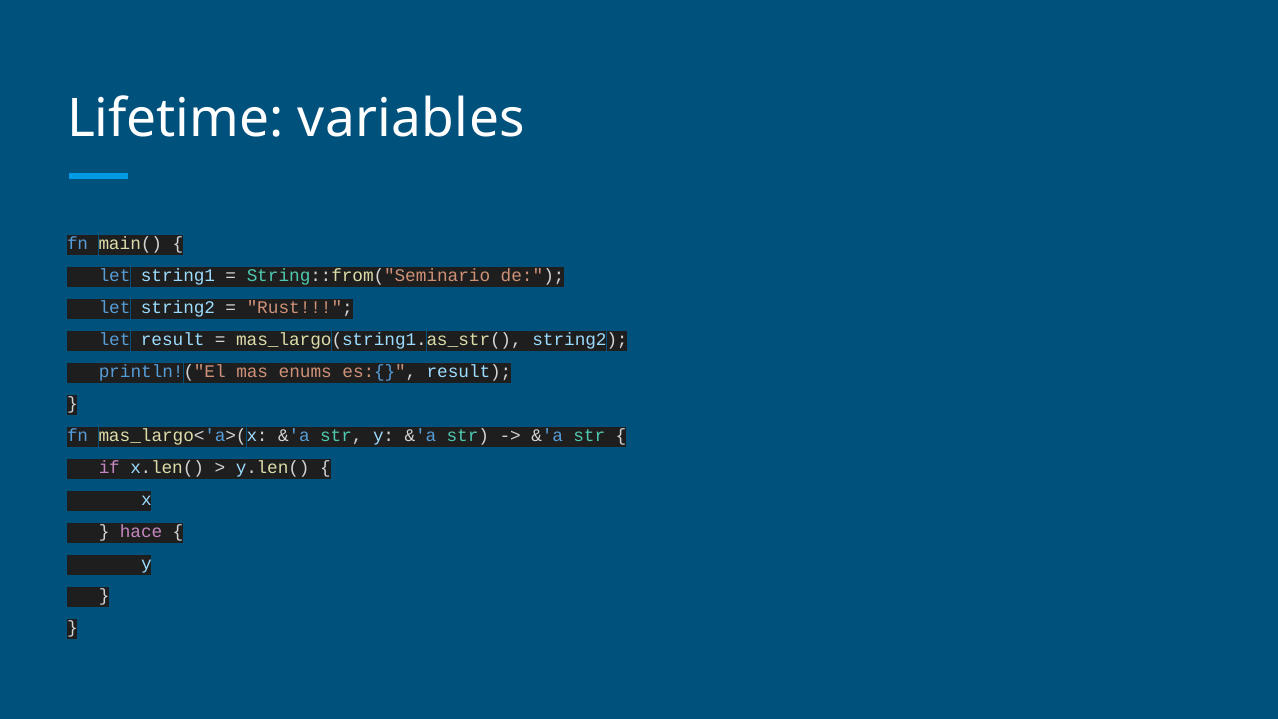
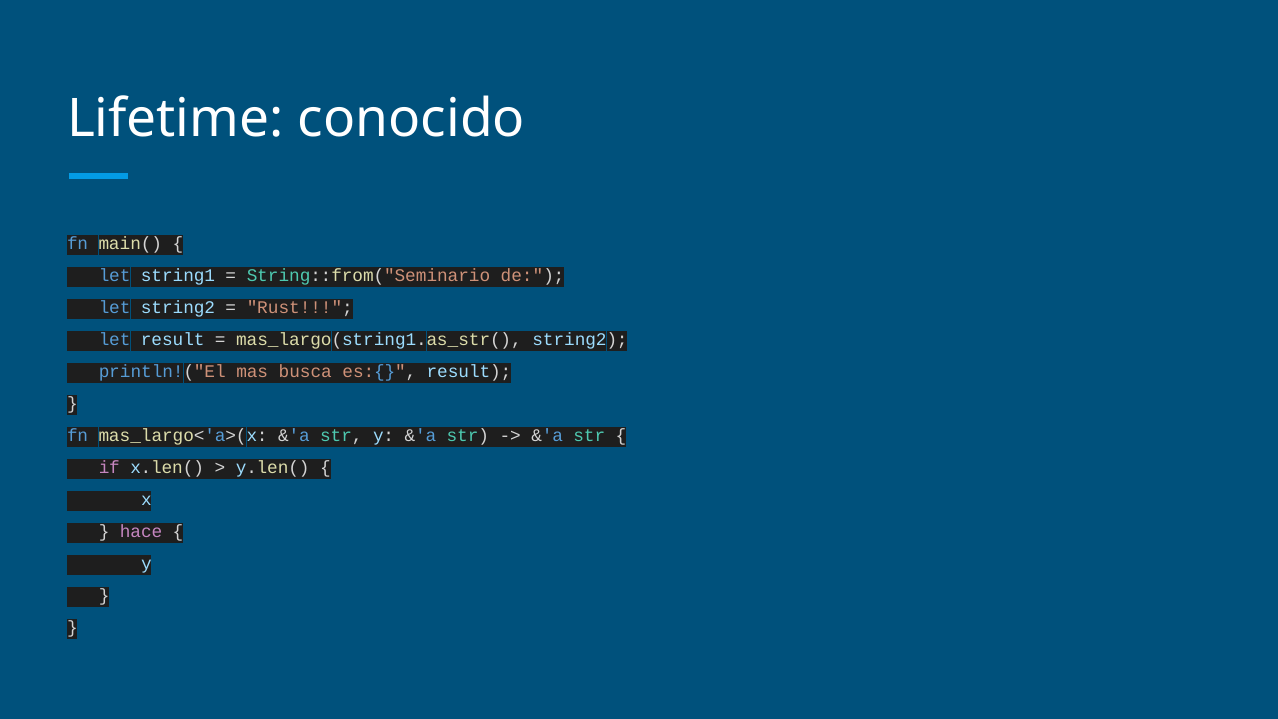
variables: variables -> conocido
enums: enums -> busca
